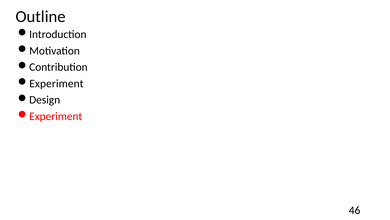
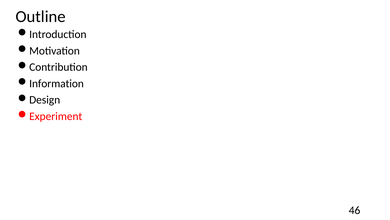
Experiment at (56, 83): Experiment -> Information
